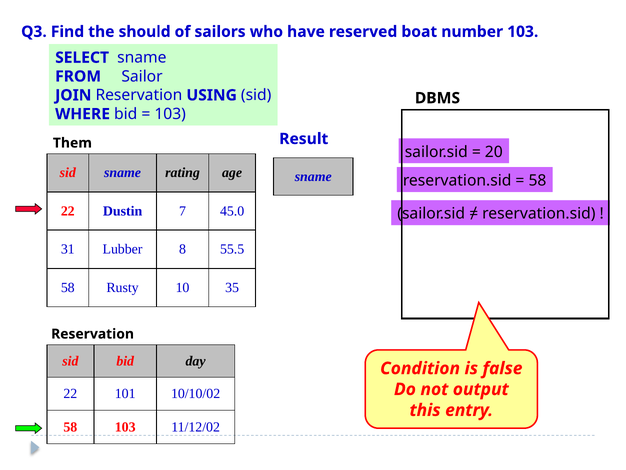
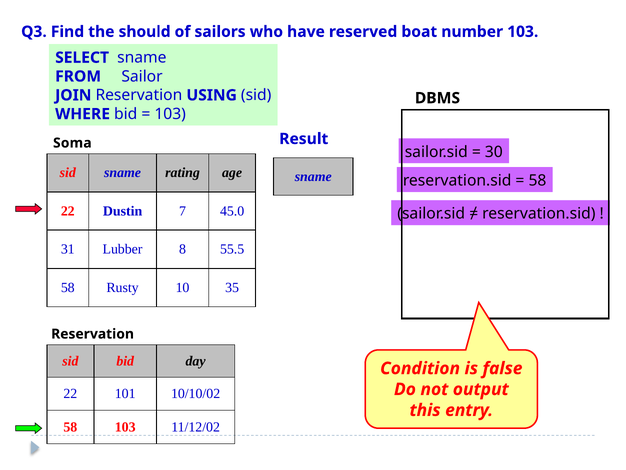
Them: Them -> Soma
20: 20 -> 30
